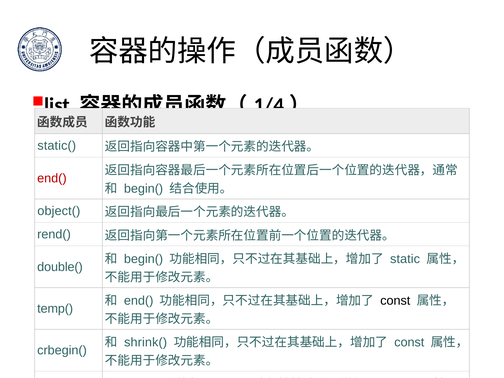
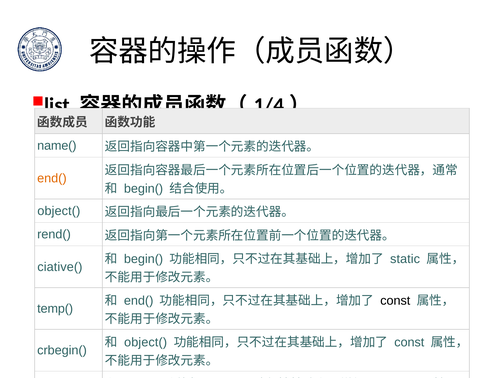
static(: static( -> name(
end( at (52, 178) colour: red -> orange
double(: double( -> ciative(
shrink( at (146, 342): shrink( -> object(
